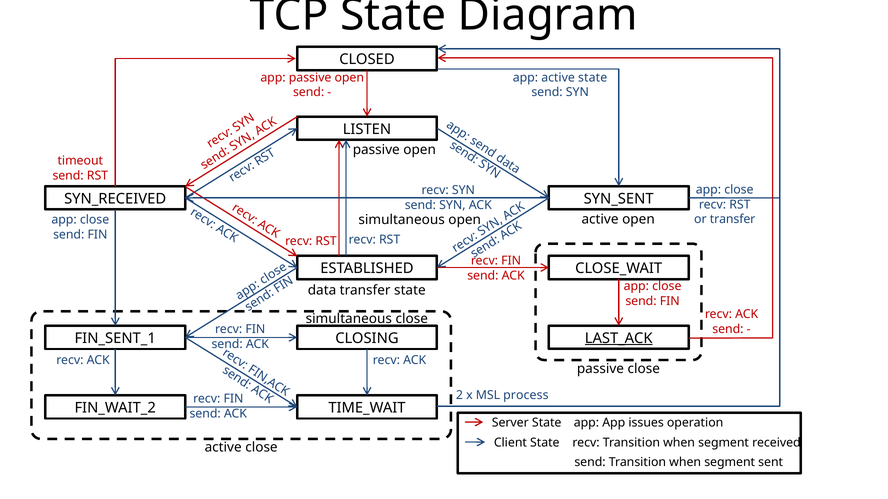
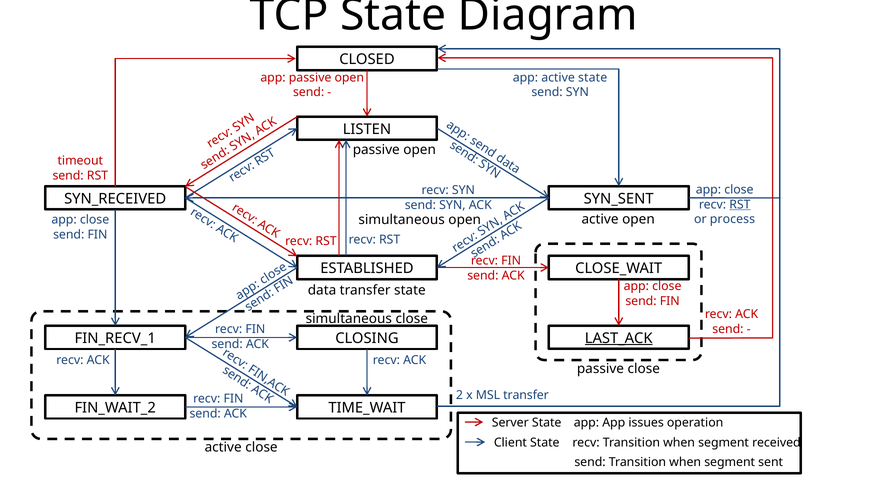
RST at (740, 205) underline: none -> present
or transfer: transfer -> process
FIN_SENT_1: FIN_SENT_1 -> FIN_RECV_1
MSL process: process -> transfer
